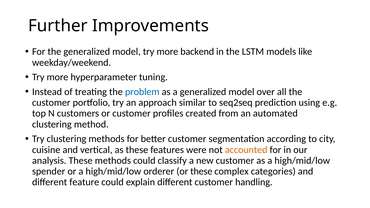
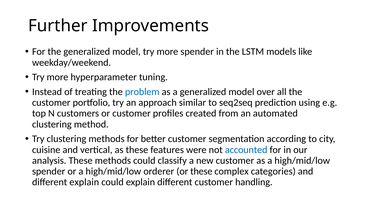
more backend: backend -> spender
accounted colour: orange -> blue
different feature: feature -> explain
